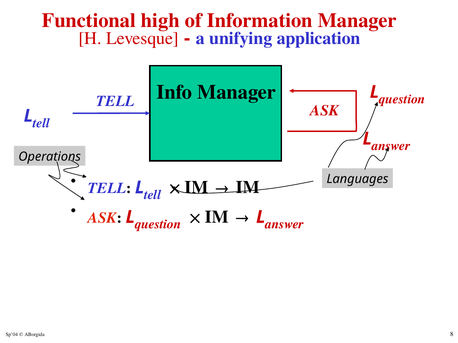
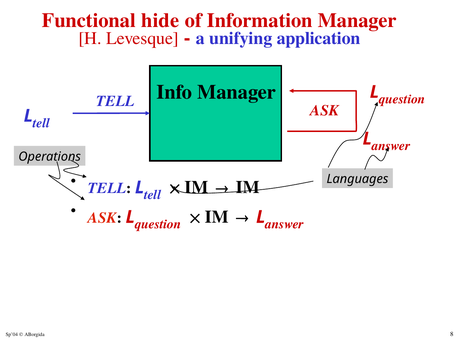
high: high -> hide
